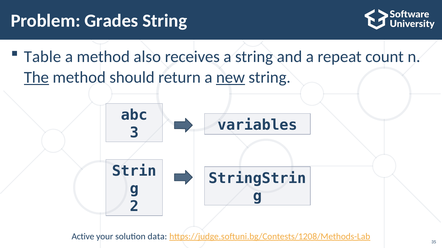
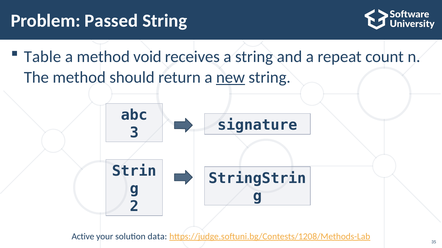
Grades: Grades -> Passed
also: also -> void
The underline: present -> none
variables: variables -> signature
